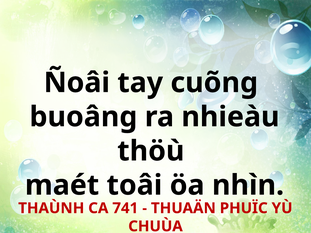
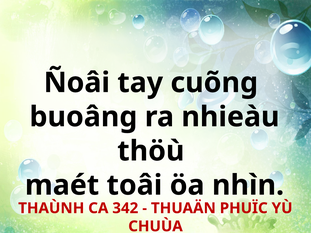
741: 741 -> 342
